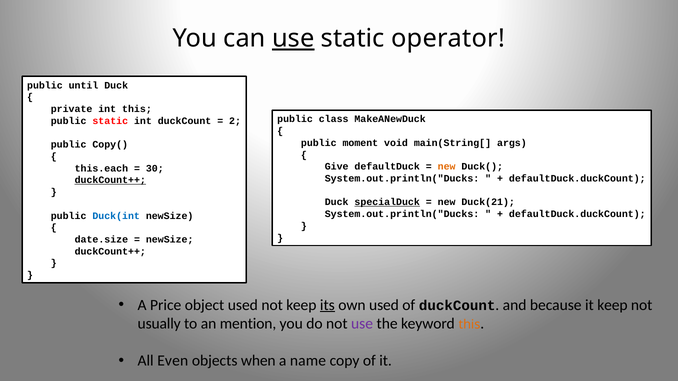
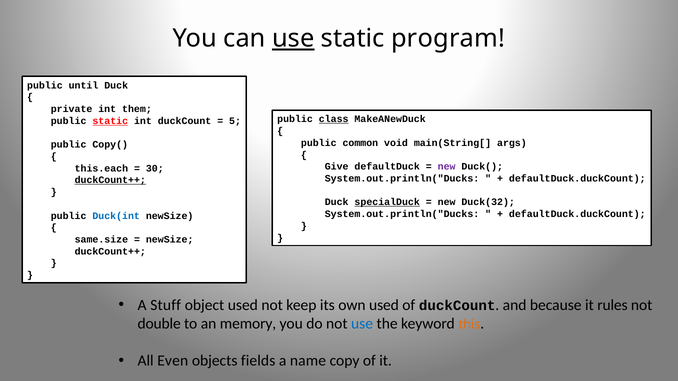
operator: operator -> program
int this: this -> them
class underline: none -> present
static at (110, 121) underline: none -> present
2: 2 -> 5
moment: moment -> common
new at (447, 167) colour: orange -> purple
Duck(21: Duck(21 -> Duck(32
date.size: date.size -> same.size
Price: Price -> Stuff
its underline: present -> none
it keep: keep -> rules
usually: usually -> double
mention: mention -> memory
use at (362, 324) colour: purple -> blue
when: when -> fields
